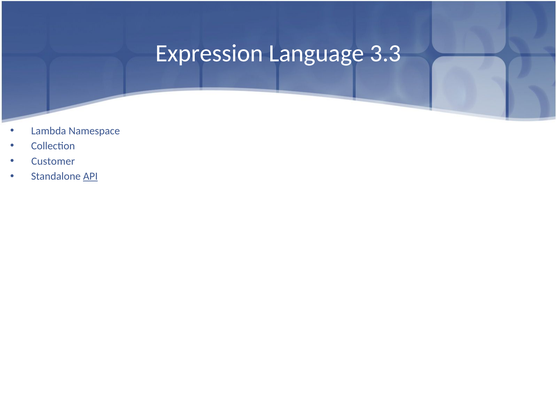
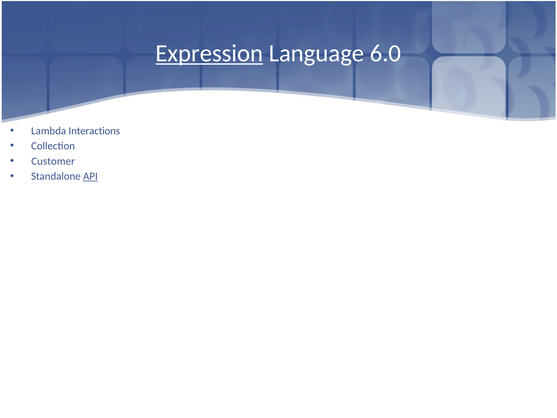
Expression underline: none -> present
3.3: 3.3 -> 6.0
Namespace: Namespace -> Interactions
